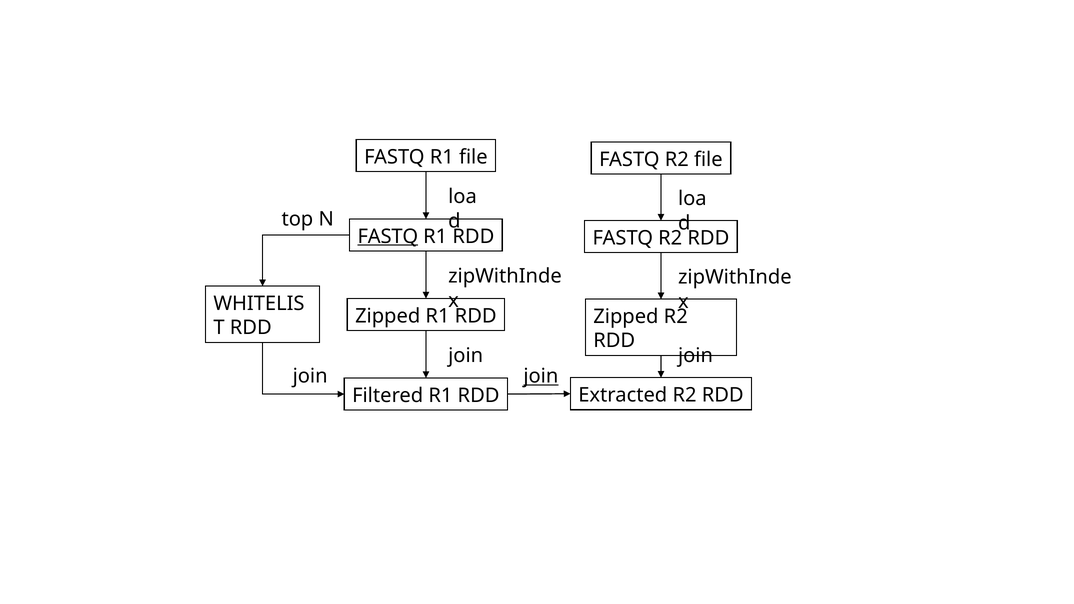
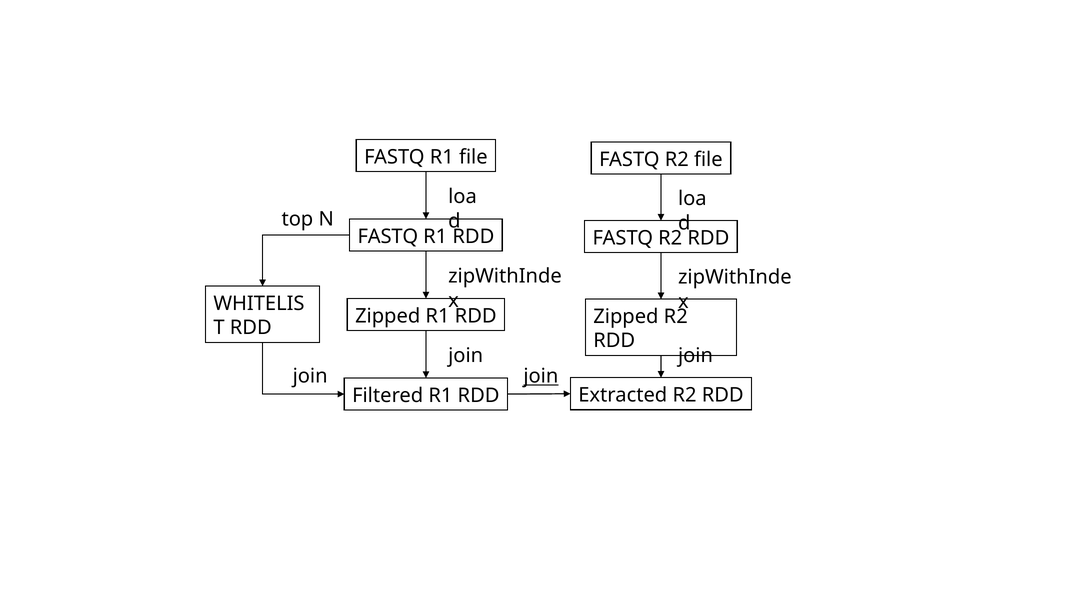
FASTQ at (388, 236) underline: present -> none
